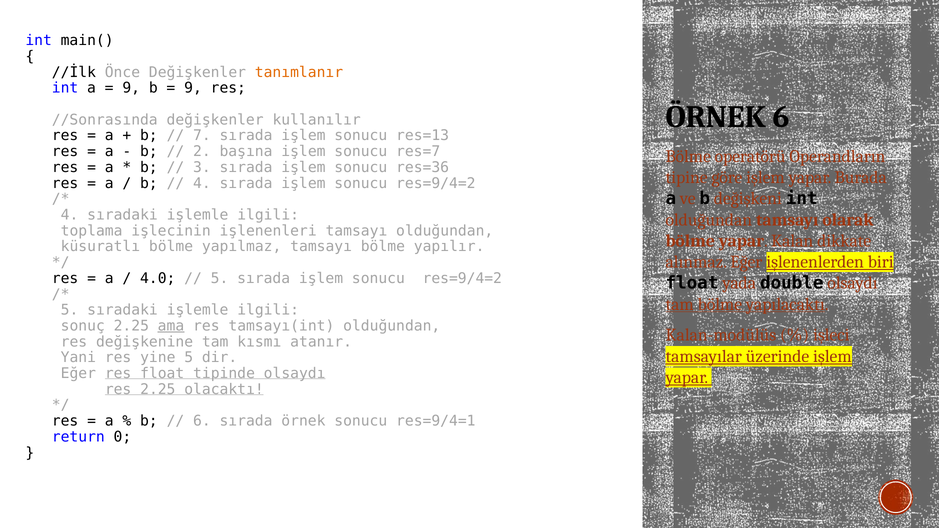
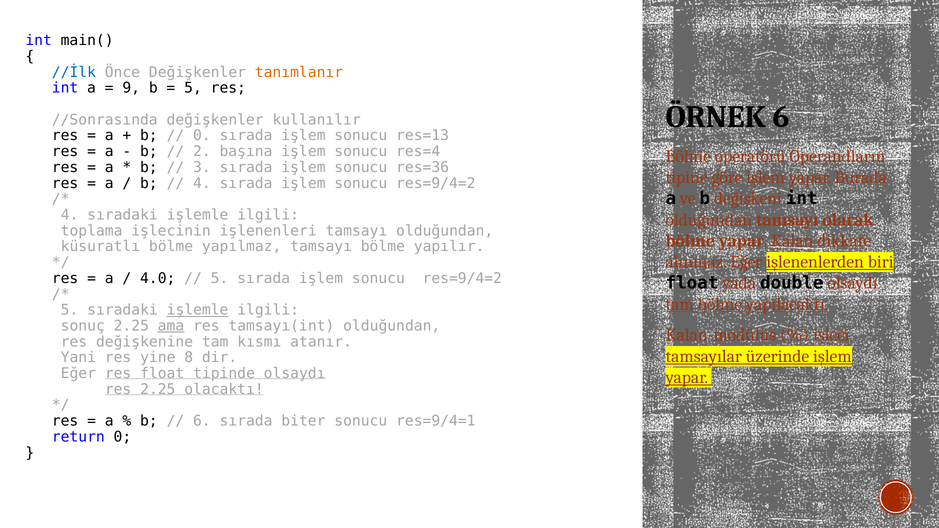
//İlk colour: black -> blue
9 at (193, 88): 9 -> 5
7 at (202, 136): 7 -> 0
res=7: res=7 -> res=4
işlemle at (198, 310) underline: none -> present
yine 5: 5 -> 8
sırada örnek: örnek -> biter
